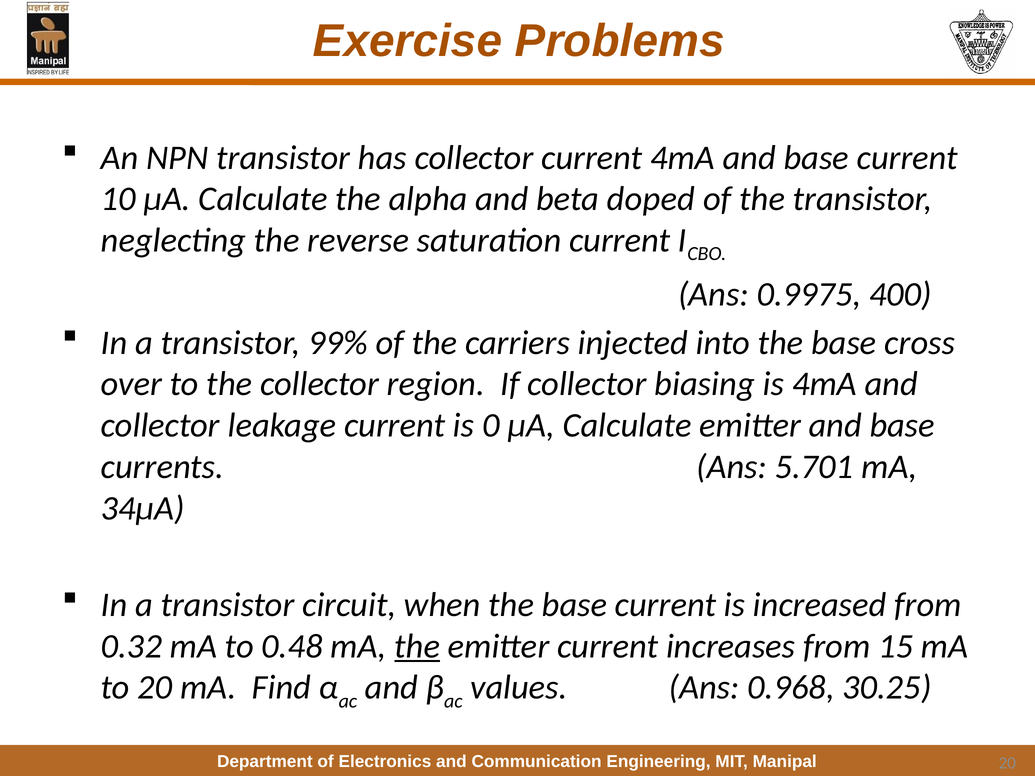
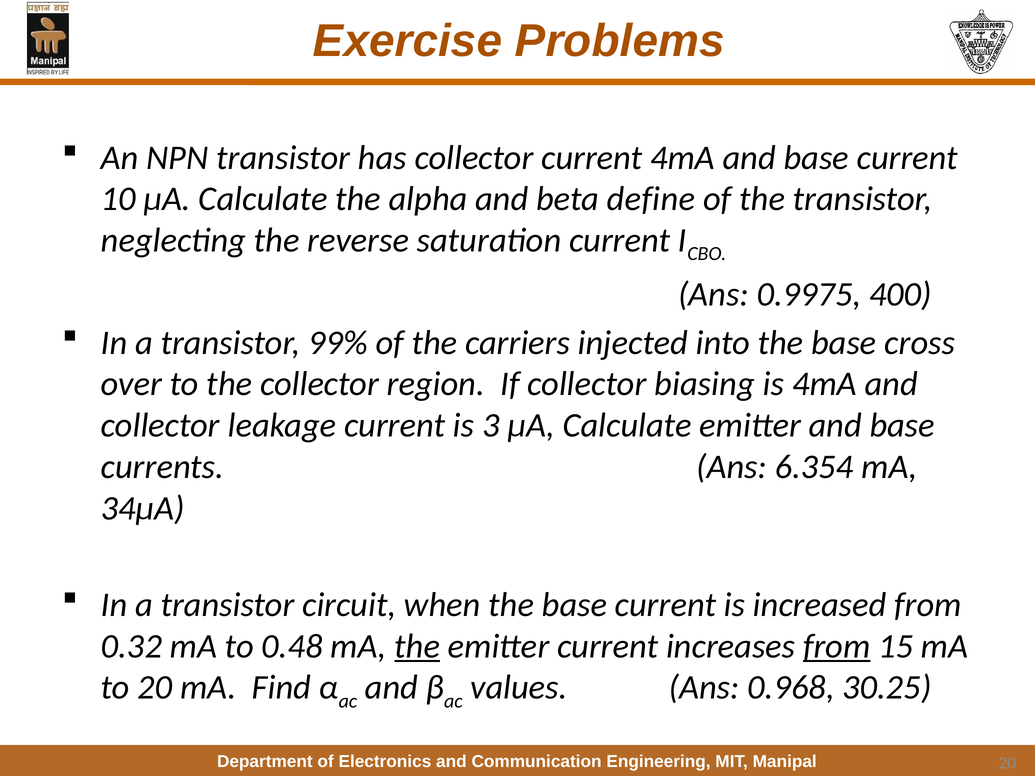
doped: doped -> define
0: 0 -> 3
5.701: 5.701 -> 6.354
from at (837, 646) underline: none -> present
